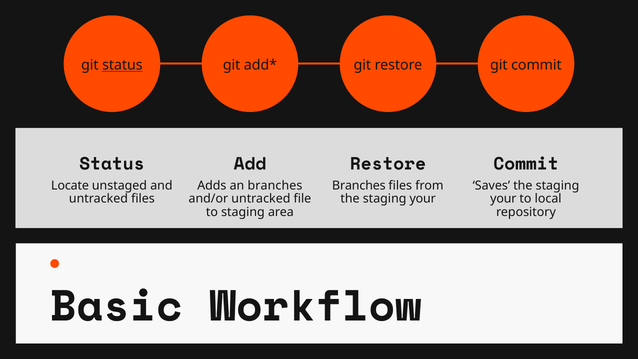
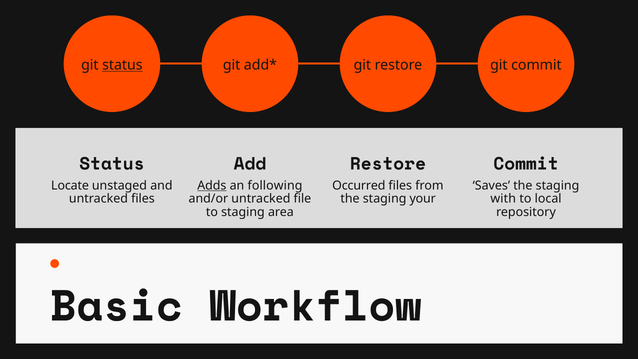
Adds underline: none -> present
an branches: branches -> following
Branches at (359, 185): Branches -> Occurred
your at (503, 199): your -> with
